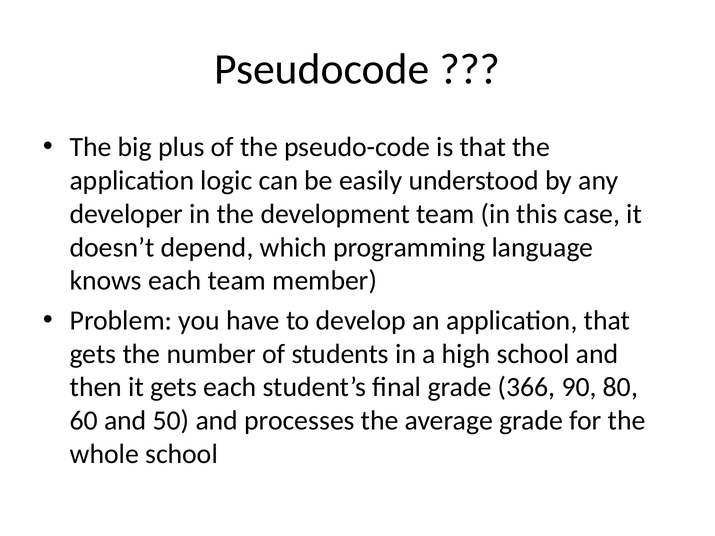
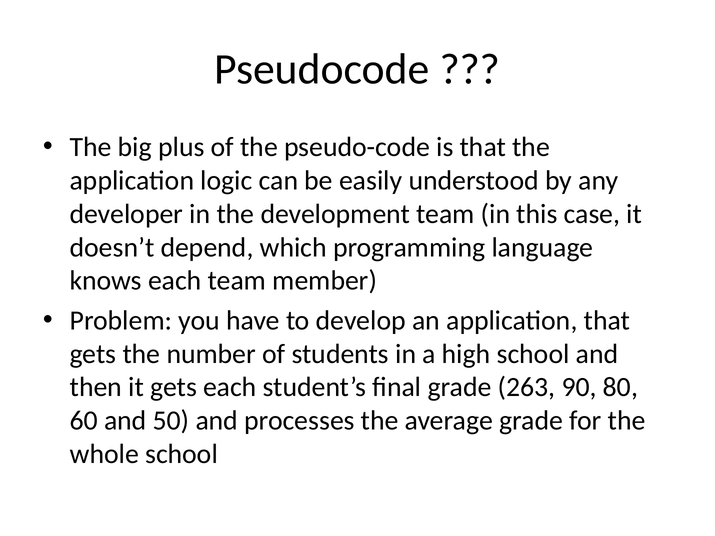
366: 366 -> 263
